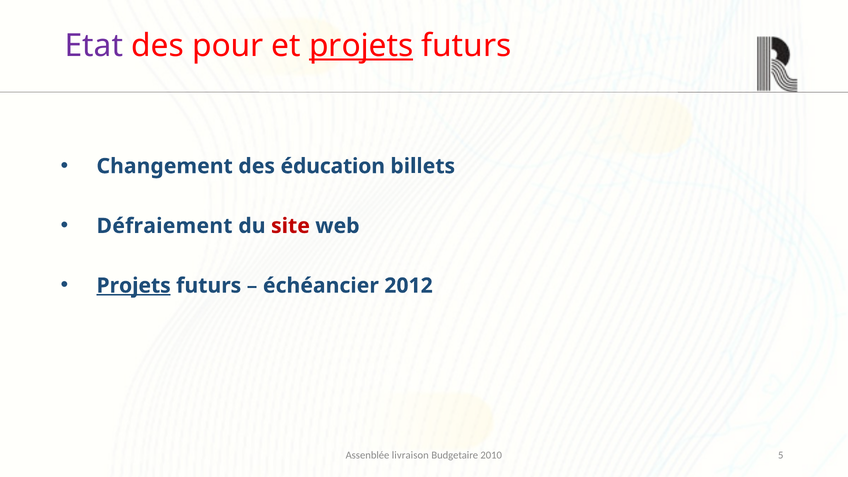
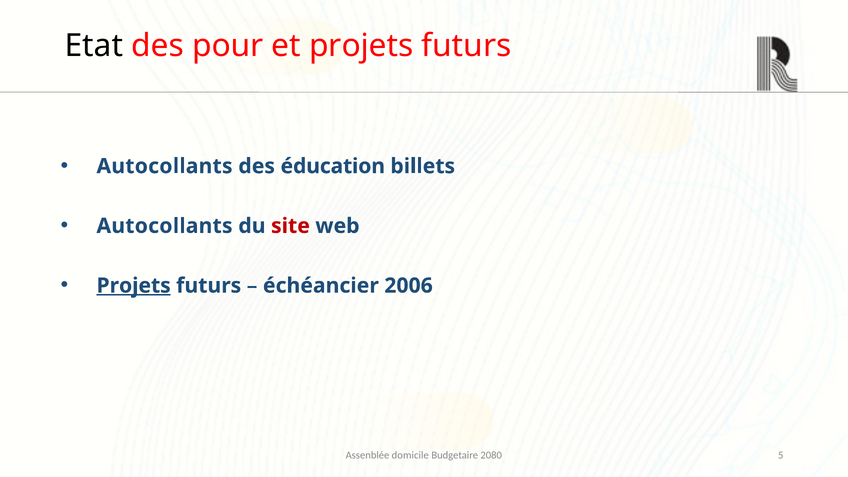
Etat colour: purple -> black
projets at (361, 46) underline: present -> none
Changement at (165, 166): Changement -> Autocollants
Défraiement at (165, 226): Défraiement -> Autocollants
2012: 2012 -> 2006
livraison: livraison -> domicile
2010: 2010 -> 2080
